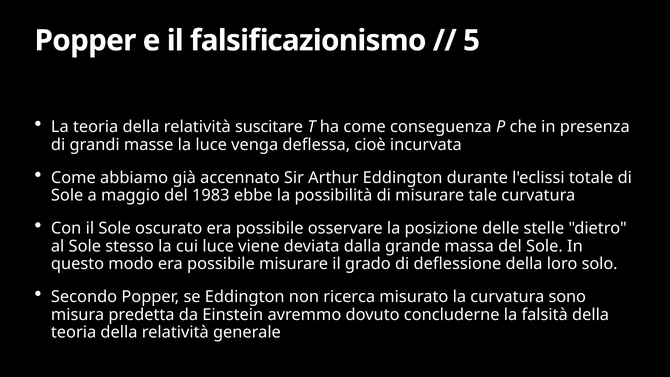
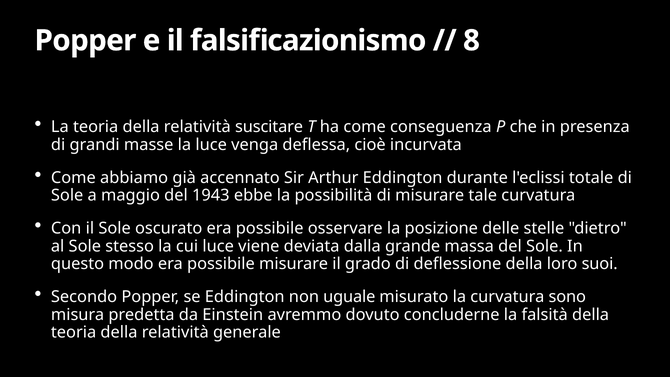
5: 5 -> 8
1983: 1983 -> 1943
solo: solo -> suoi
ricerca: ricerca -> uguale
